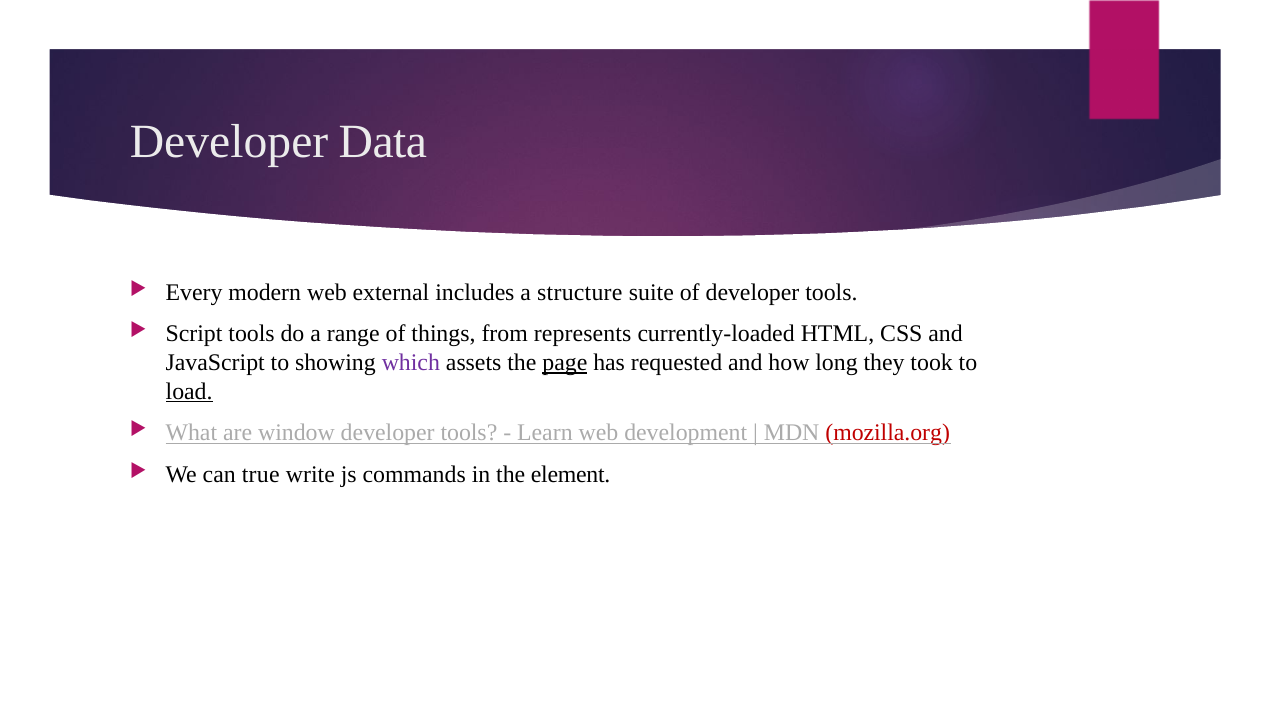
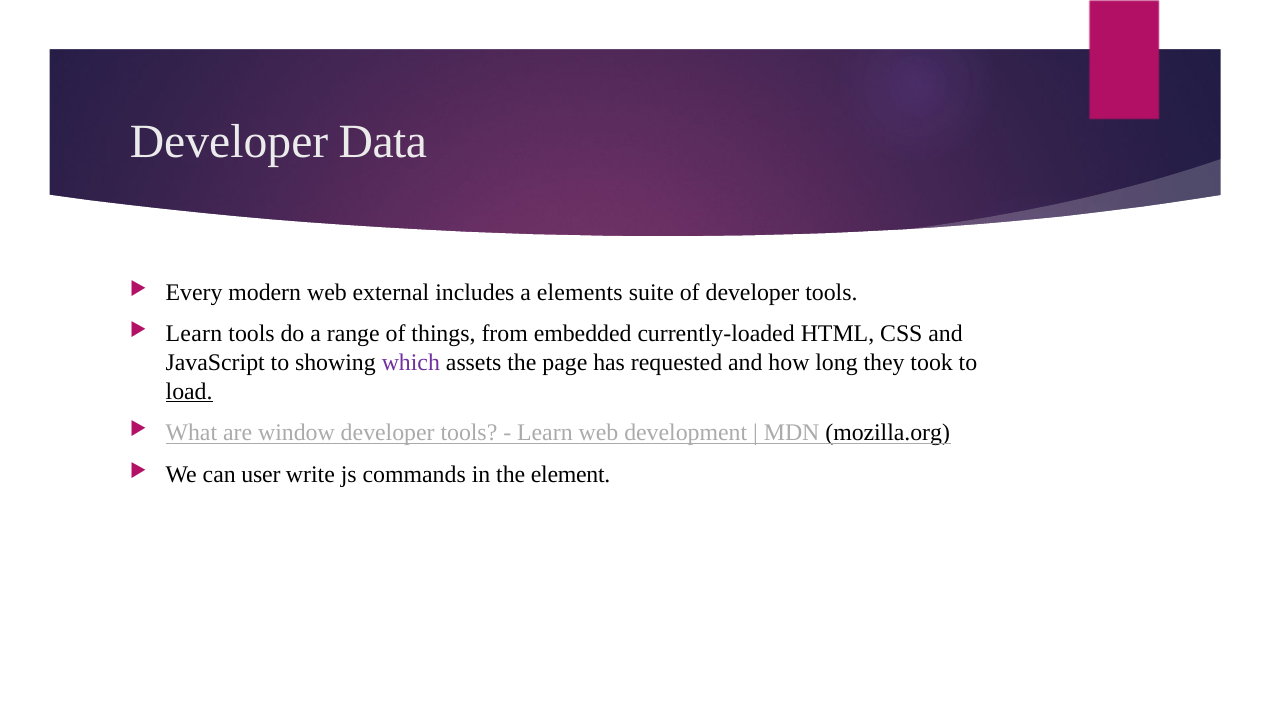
structure: structure -> elements
Script at (194, 334): Script -> Learn
represents: represents -> embedded
page underline: present -> none
mozilla.org colour: red -> black
true: true -> user
